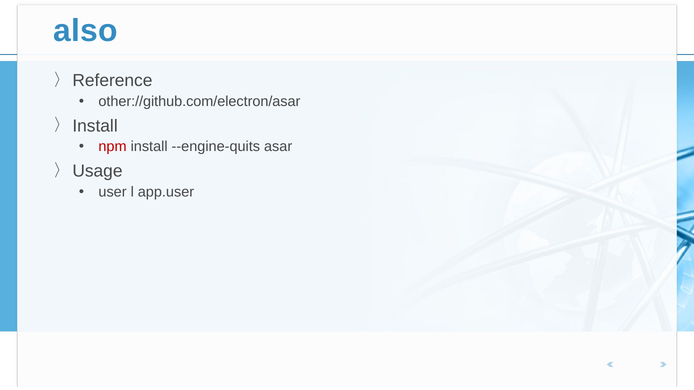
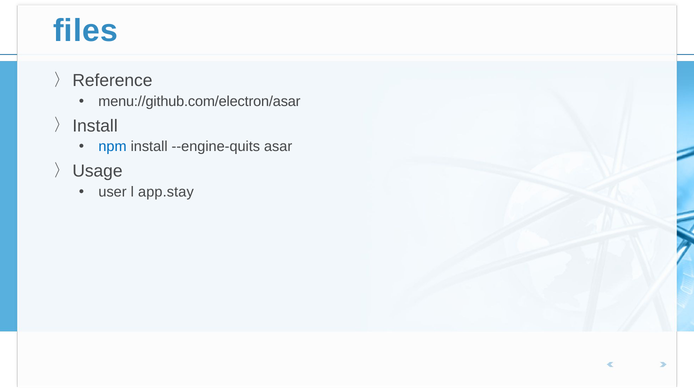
also: also -> files
other://github.com/electron/asar: other://github.com/electron/asar -> menu://github.com/electron/asar
npm colour: red -> blue
app.user: app.user -> app.stay
